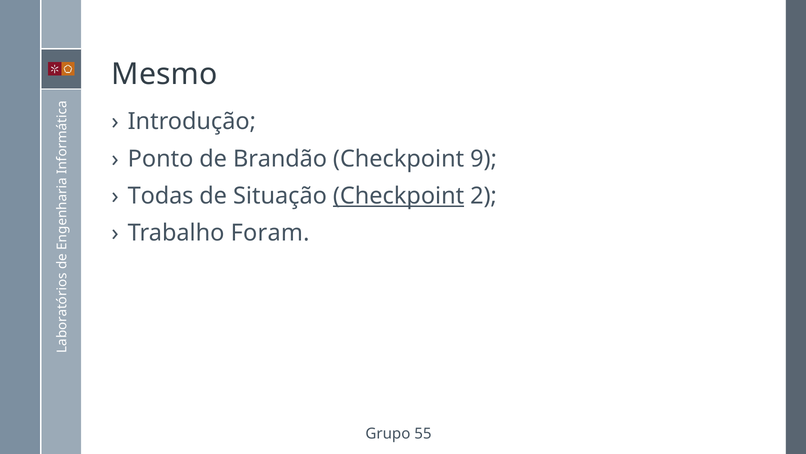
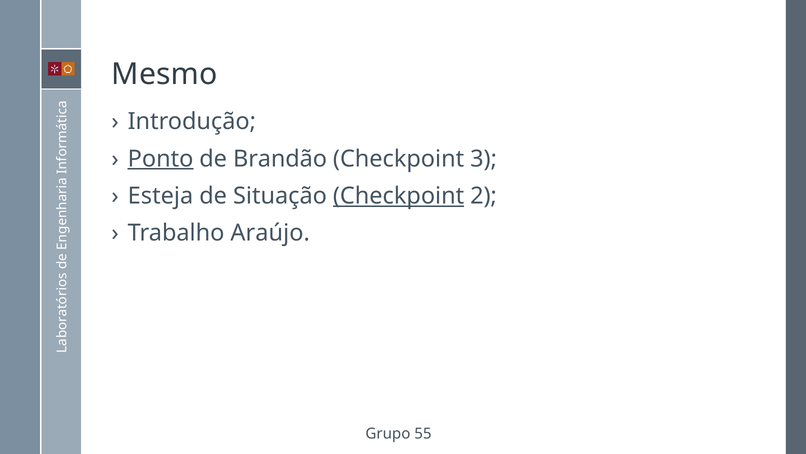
Ponto underline: none -> present
9: 9 -> 3
Todas: Todas -> Esteja
Foram: Foram -> Araújo
